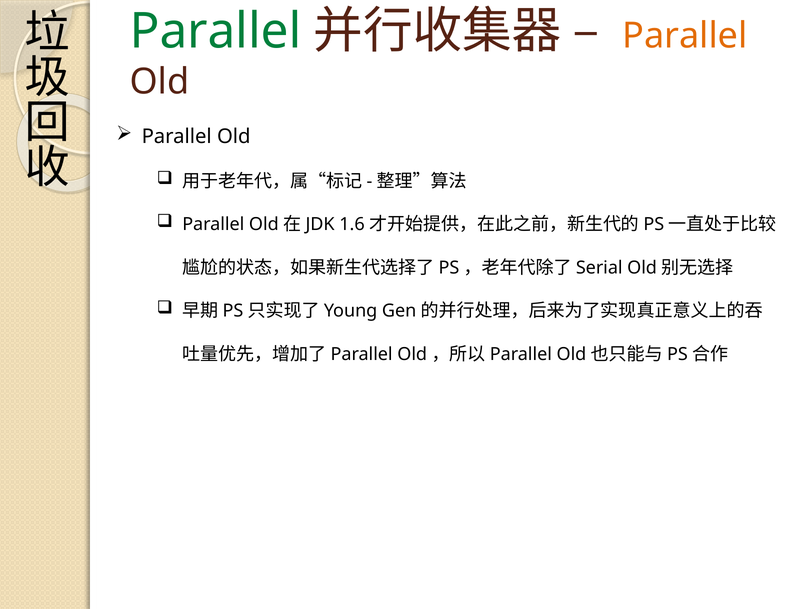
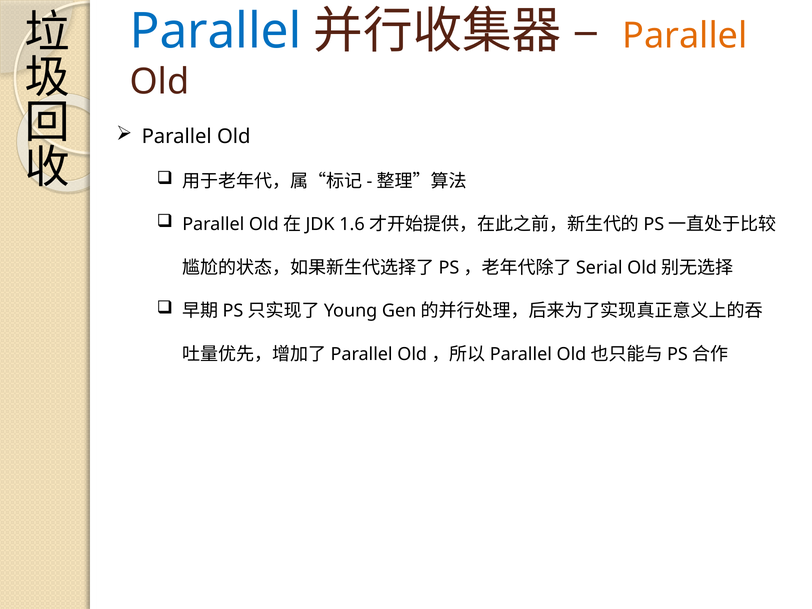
Parallel at (216, 31) colour: green -> blue
